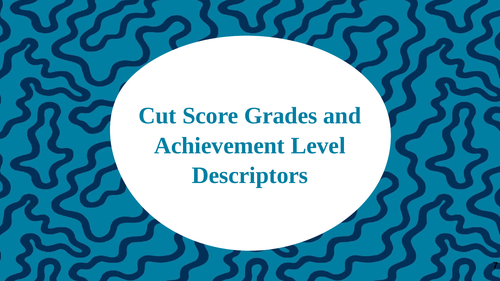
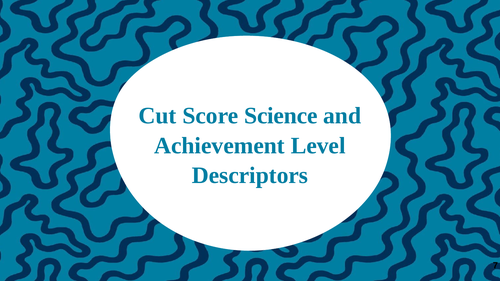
Grades: Grades -> Science
